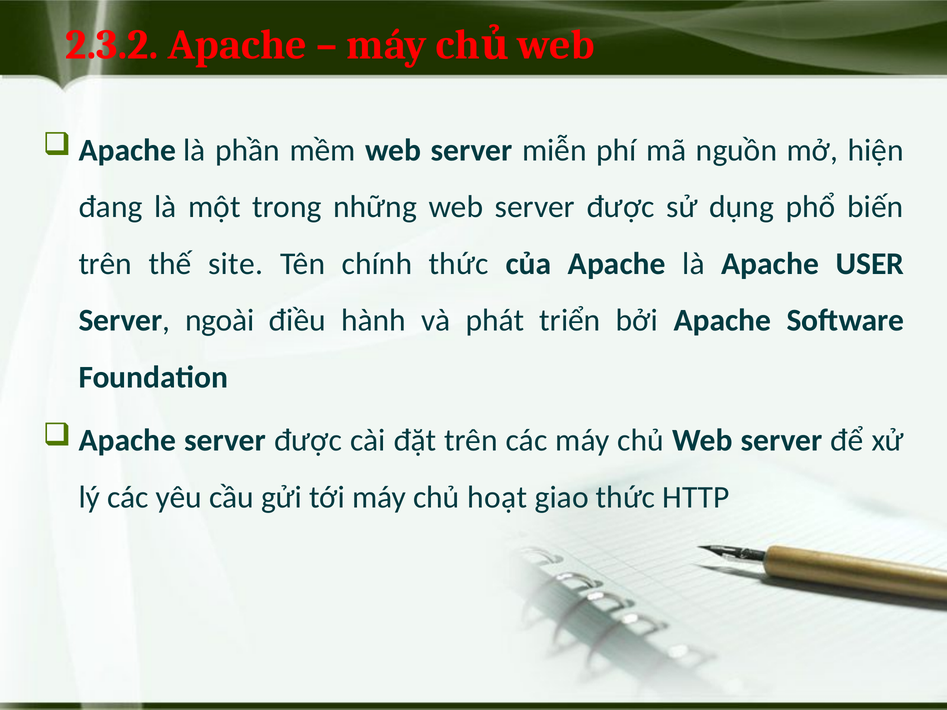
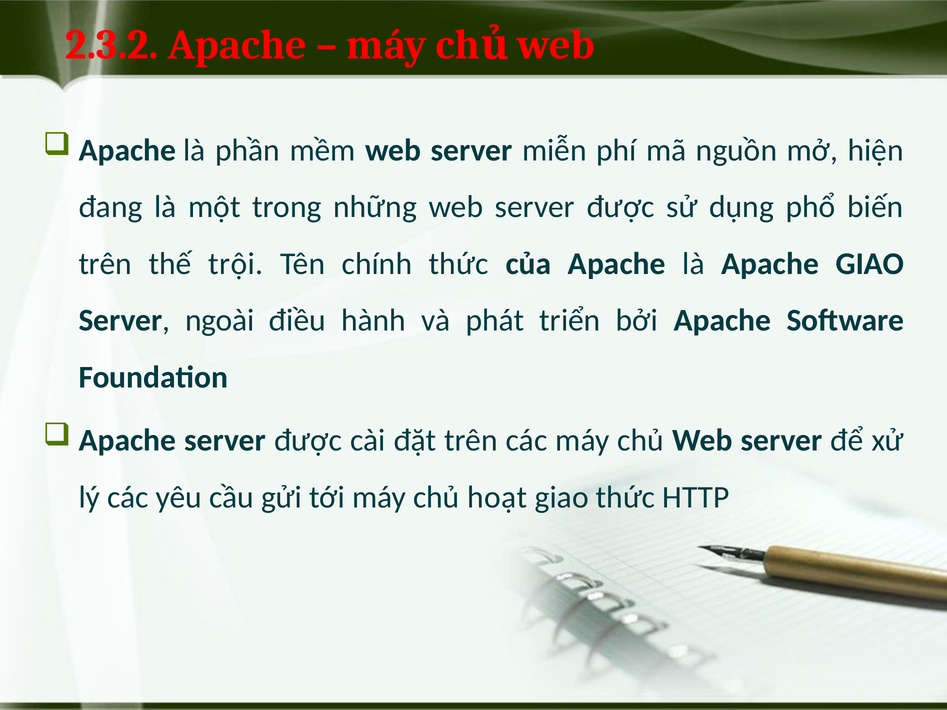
site: site -> trội
Apache USER: USER -> GIAO
